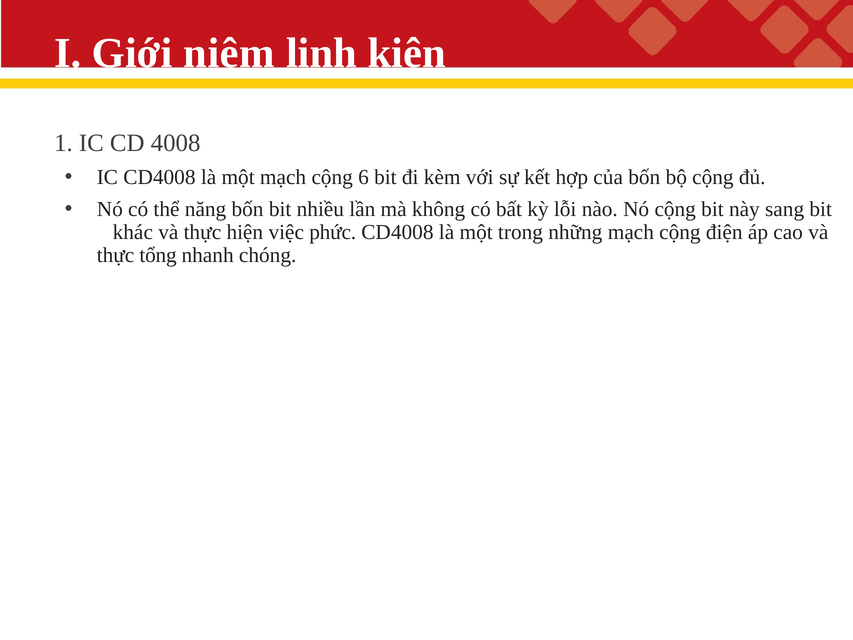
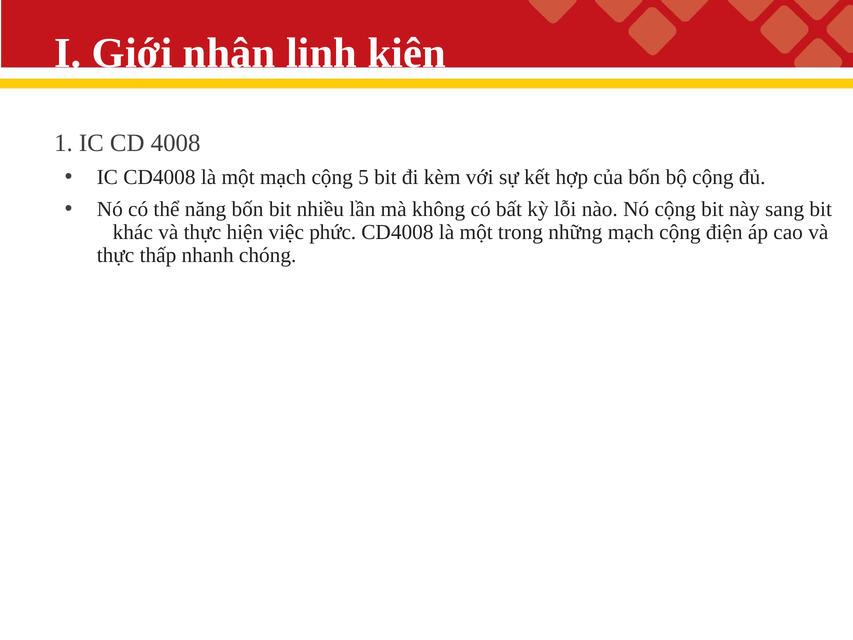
niệm: niệm -> nhận
6: 6 -> 5
tổng: tổng -> thấp
